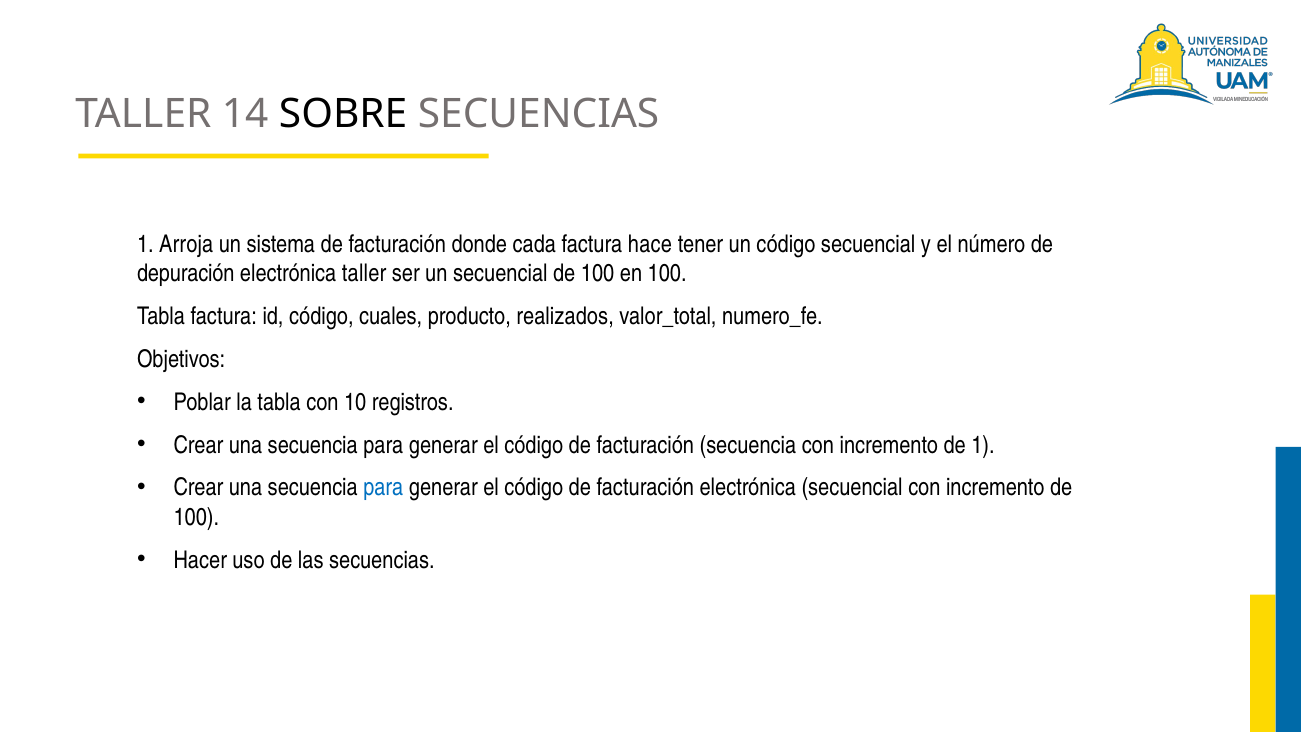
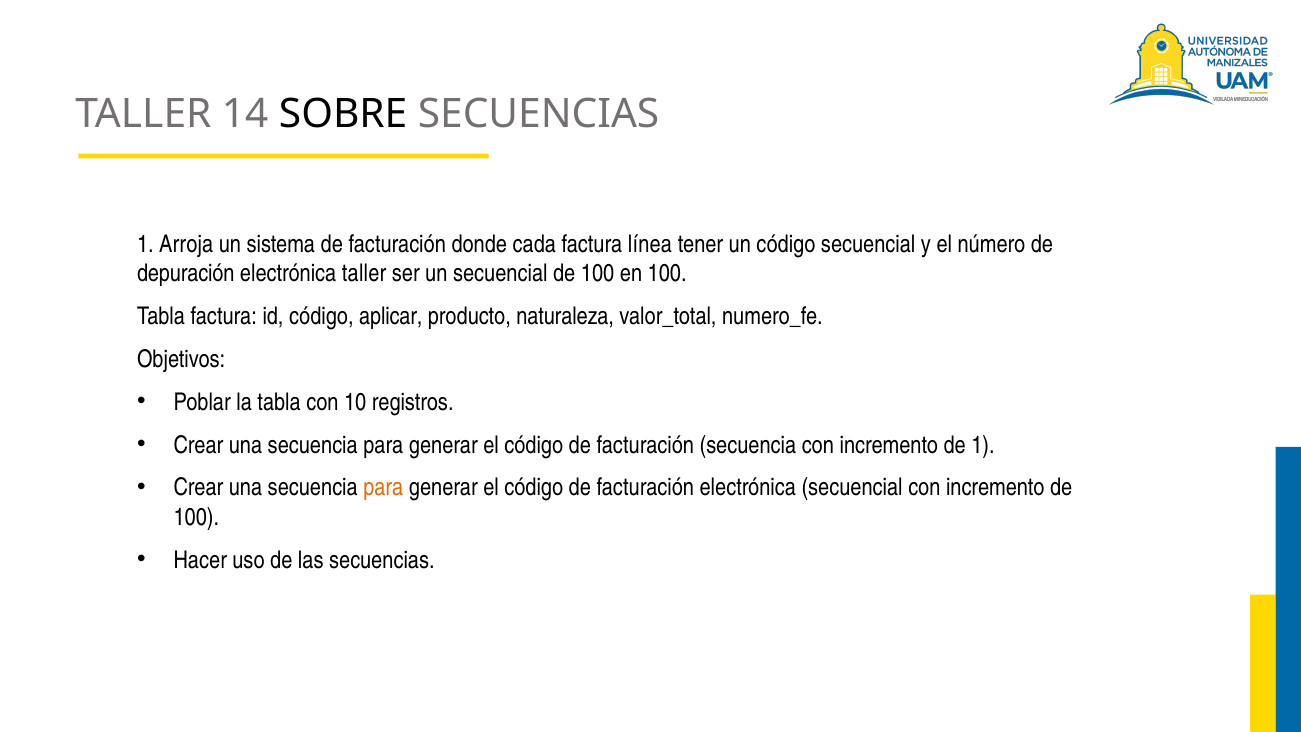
hace: hace -> línea
cuales: cuales -> aplicar
realizados: realizados -> naturaleza
para at (383, 488) colour: blue -> orange
